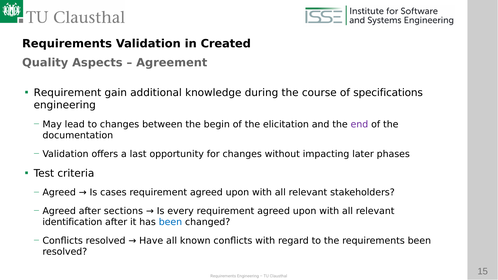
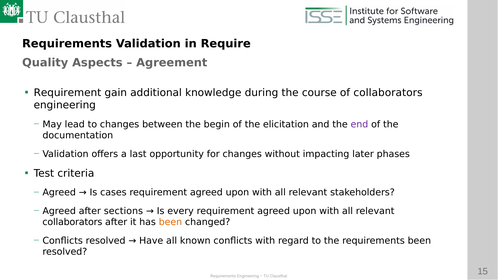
Created: Created -> Require
of specifications: specifications -> collaborators
identification at (72, 222): identification -> collaborators
been at (170, 222) colour: blue -> orange
